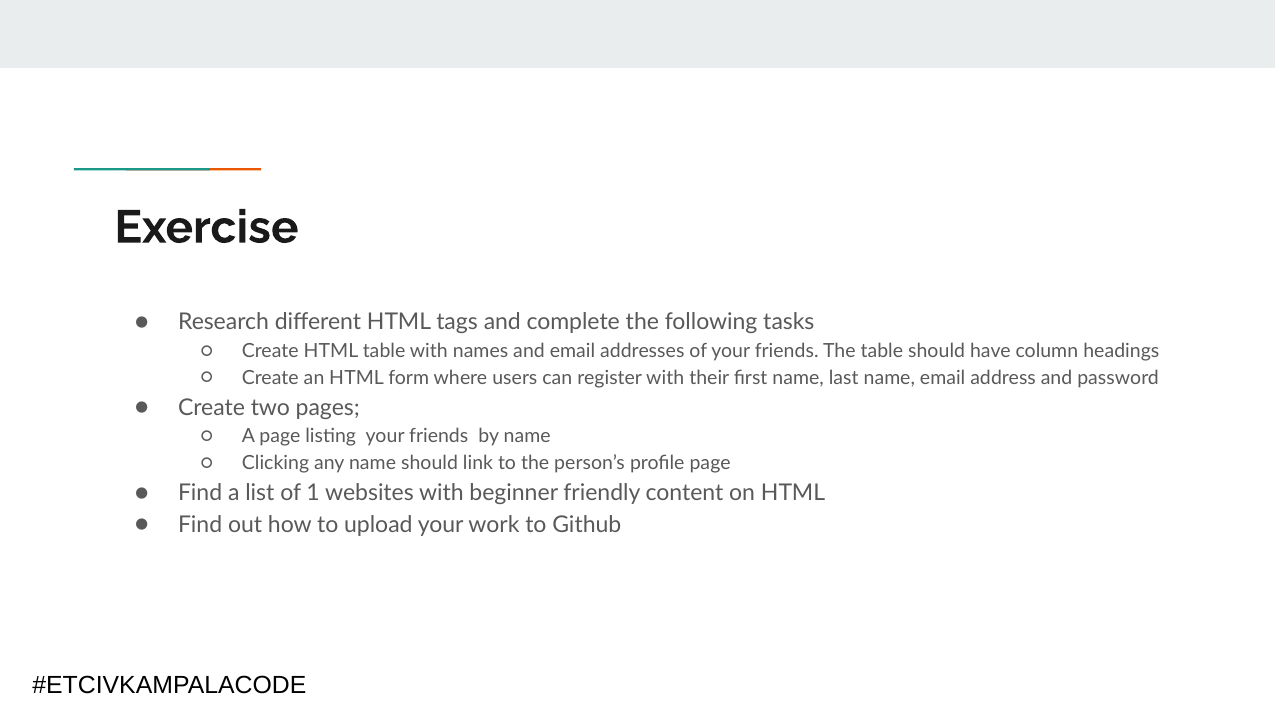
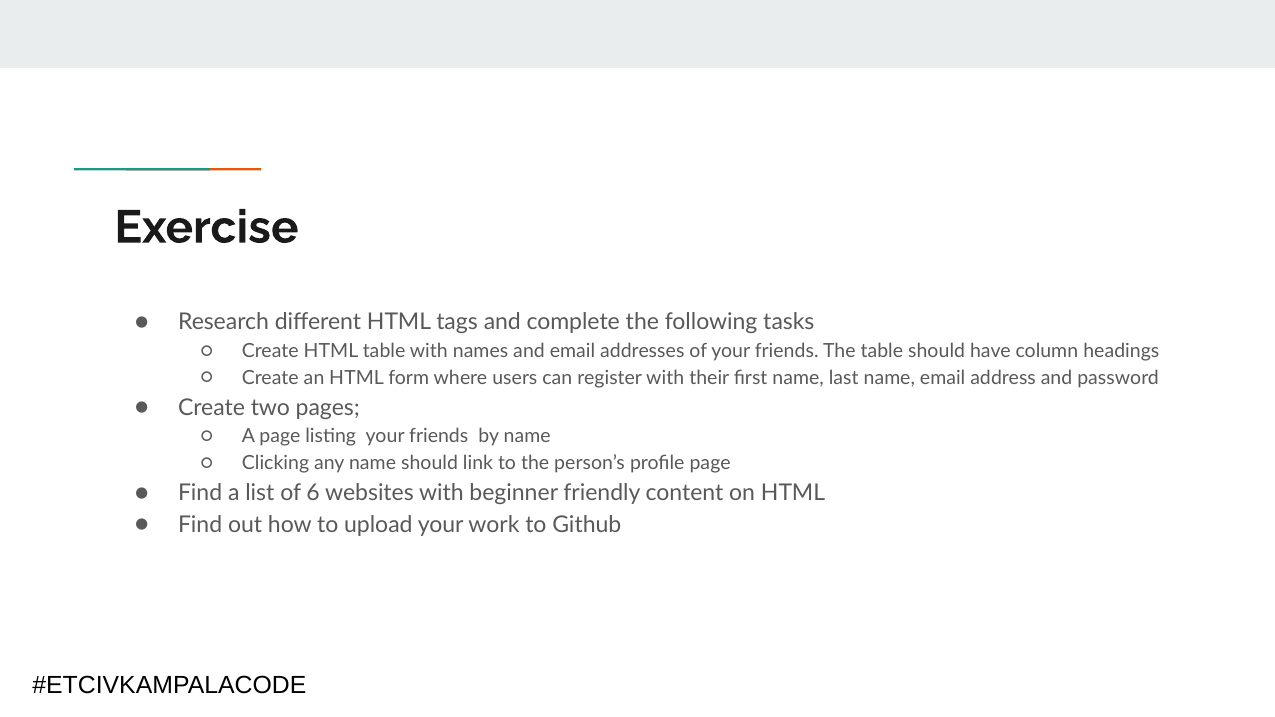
1: 1 -> 6
